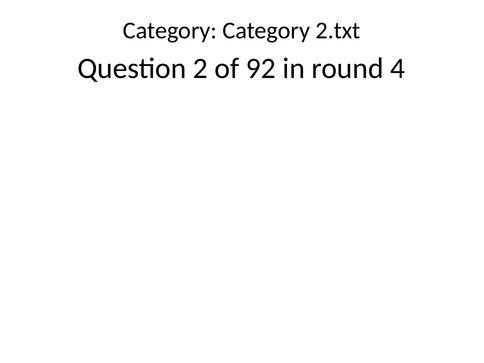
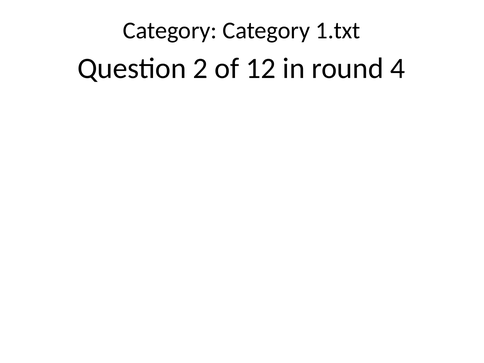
2.txt: 2.txt -> 1.txt
92: 92 -> 12
